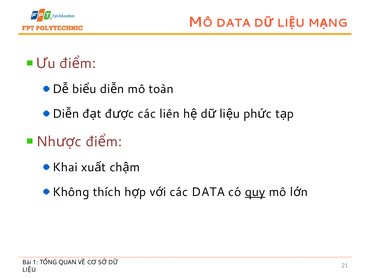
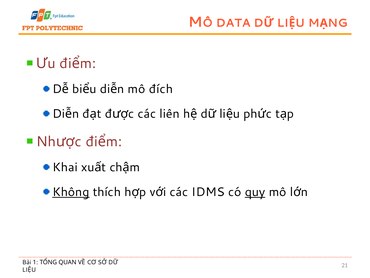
toàn: toàn -> đích
Không underline: none -> present
các DATA: DATA -> IDMS
